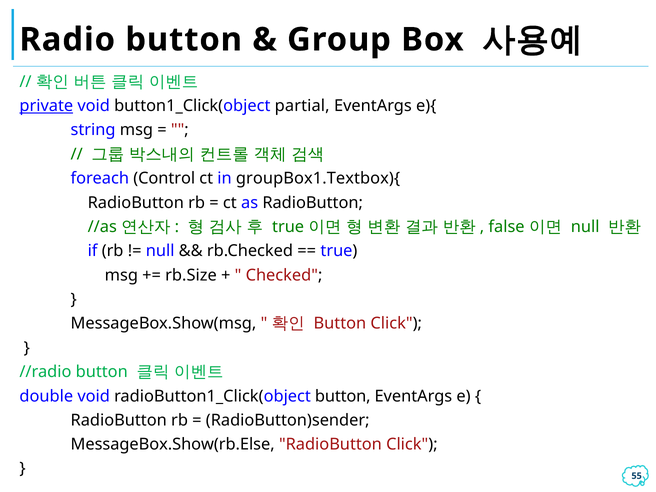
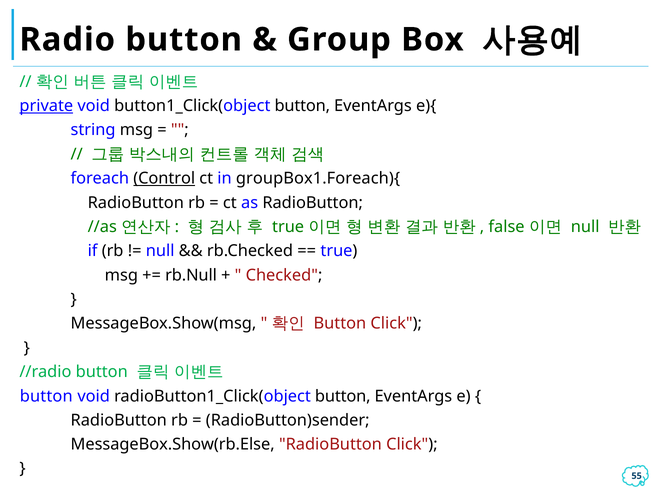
partial at (302, 106): partial -> button
Control underline: none -> present
groupBox1.Textbox){: groupBox1.Textbox){ -> groupBox1.Foreach){
rb.Size: rb.Size -> rb.Null
double at (46, 396): double -> button
